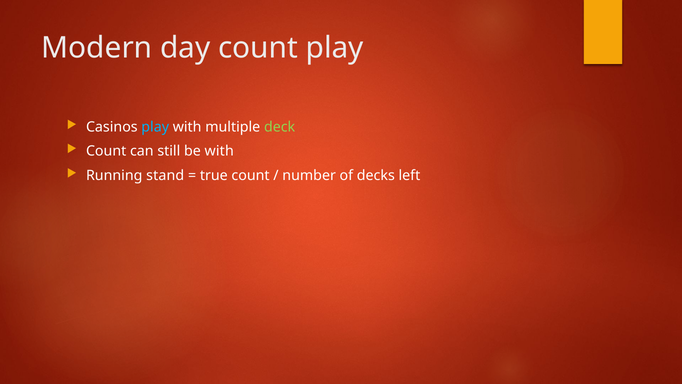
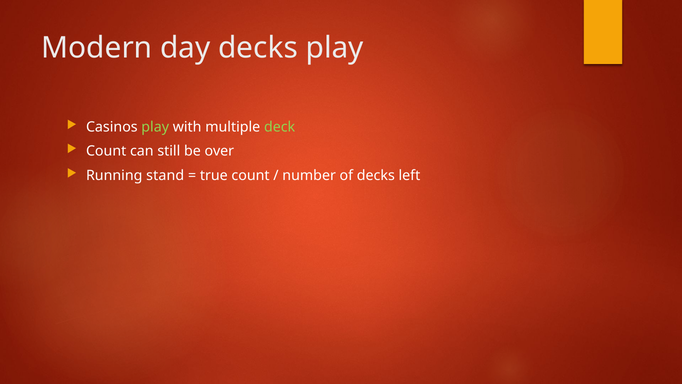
day count: count -> decks
play at (155, 127) colour: light blue -> light green
be with: with -> over
